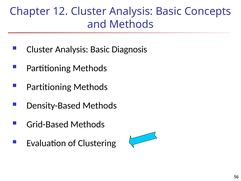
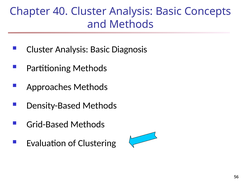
12: 12 -> 40
Partitioning at (49, 87): Partitioning -> Approaches
